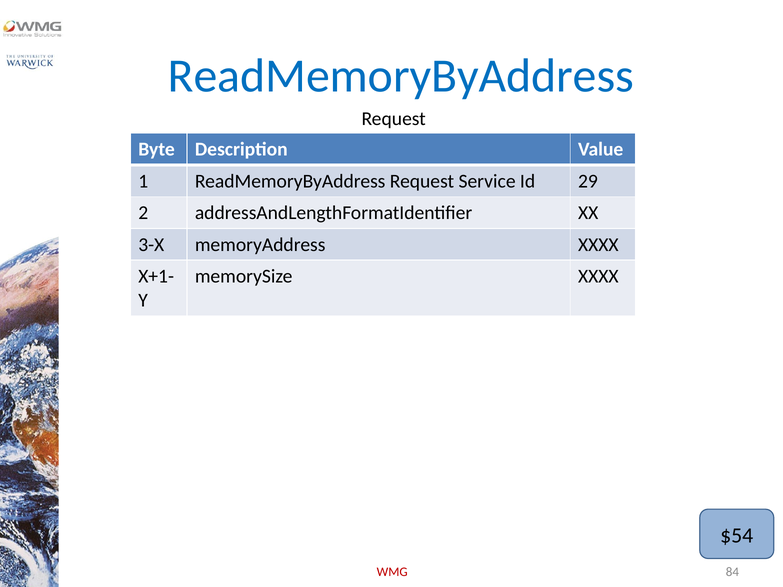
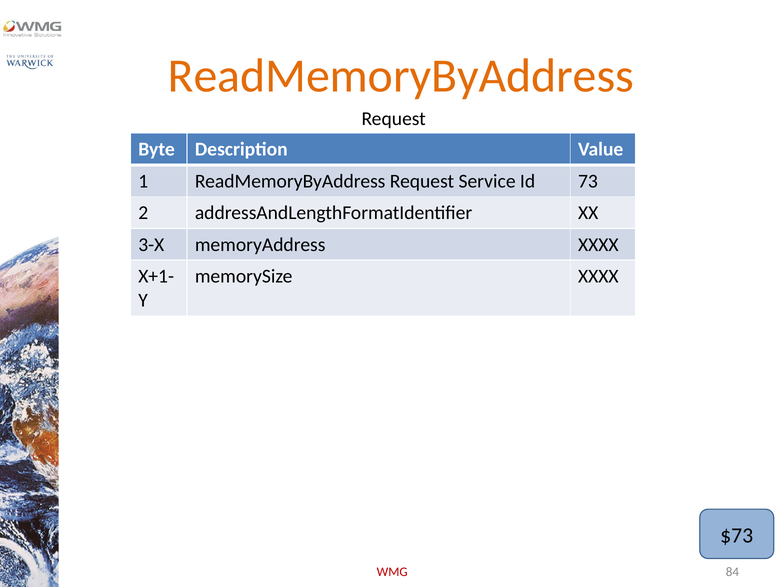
ReadMemoryByAddress at (401, 76) colour: blue -> orange
29: 29 -> 73
$54: $54 -> $73
